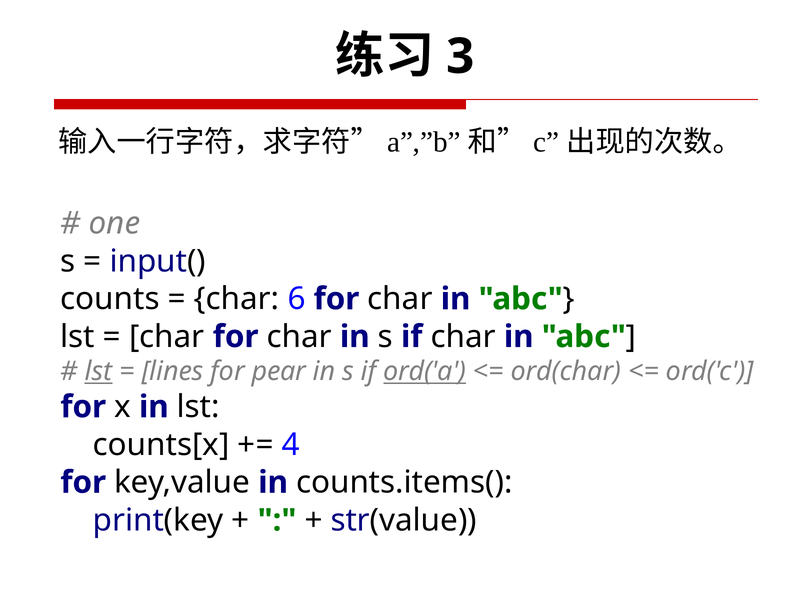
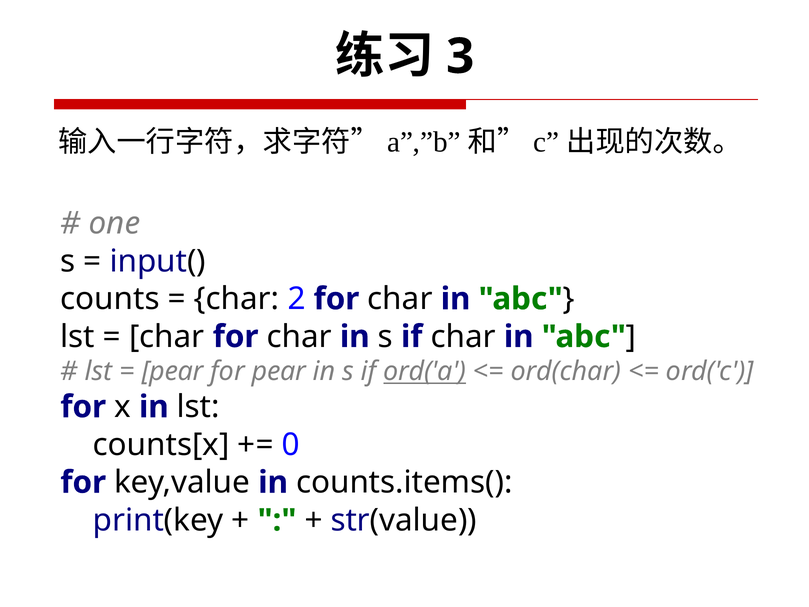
6: 6 -> 2
lst at (99, 371) underline: present -> none
lines at (173, 371): lines -> pear
4: 4 -> 0
